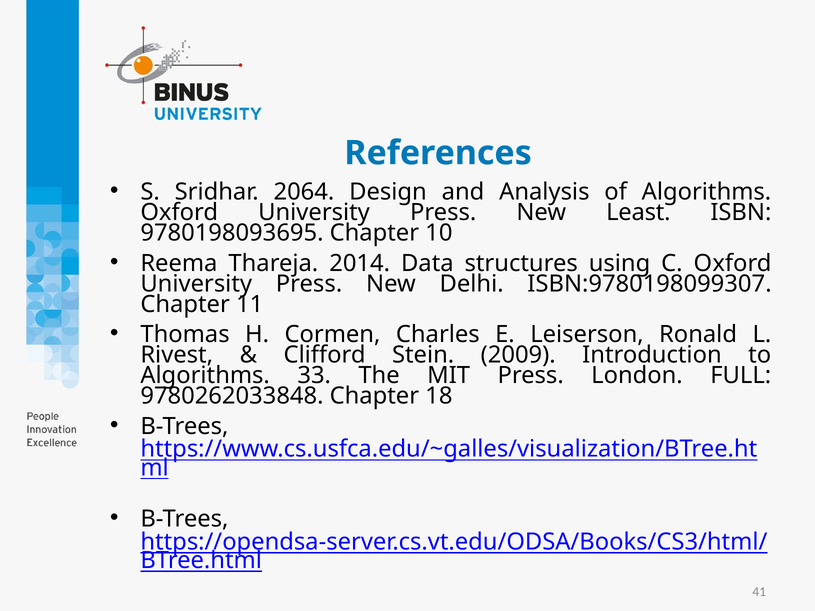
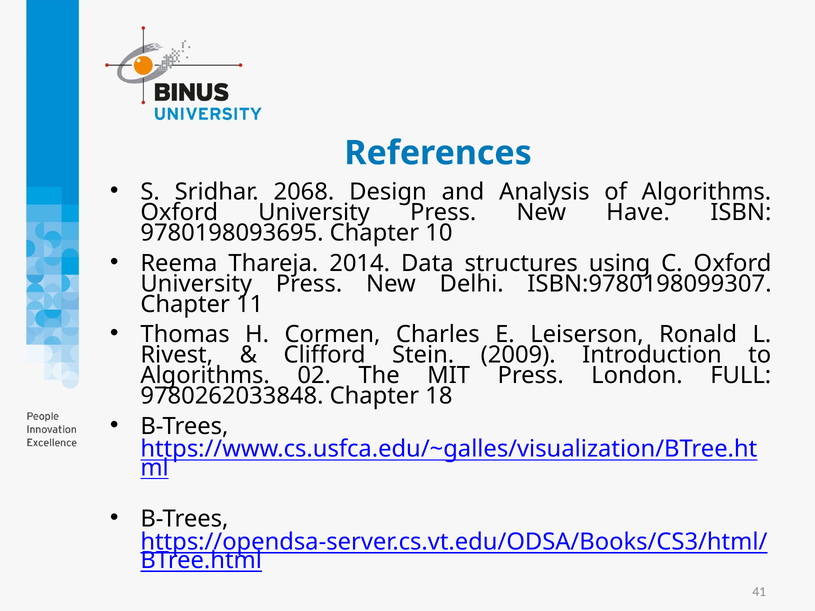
2064: 2064 -> 2068
Least: Least -> Have
33: 33 -> 02
